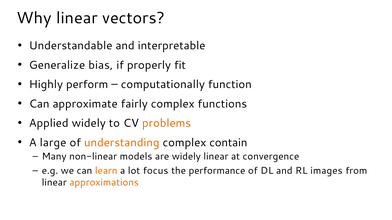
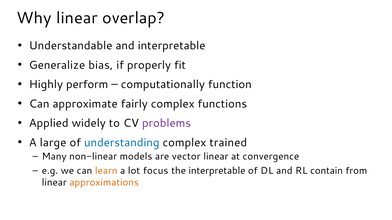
vectors: vectors -> overlap
problems colour: orange -> purple
understanding colour: orange -> blue
contain: contain -> trained
are widely: widely -> vector
the performance: performance -> interpretable
images: images -> contain
